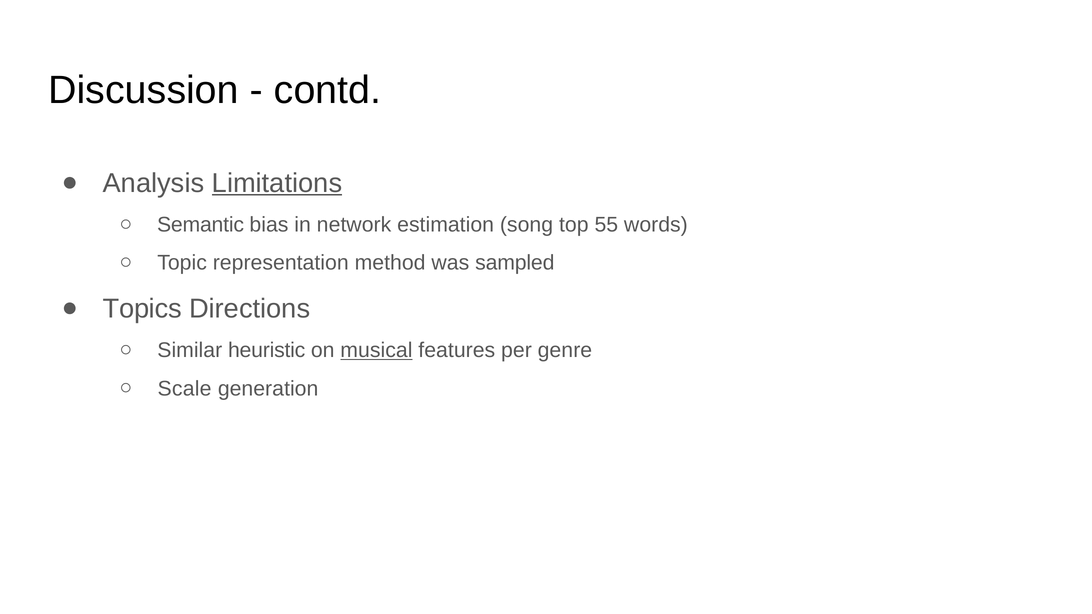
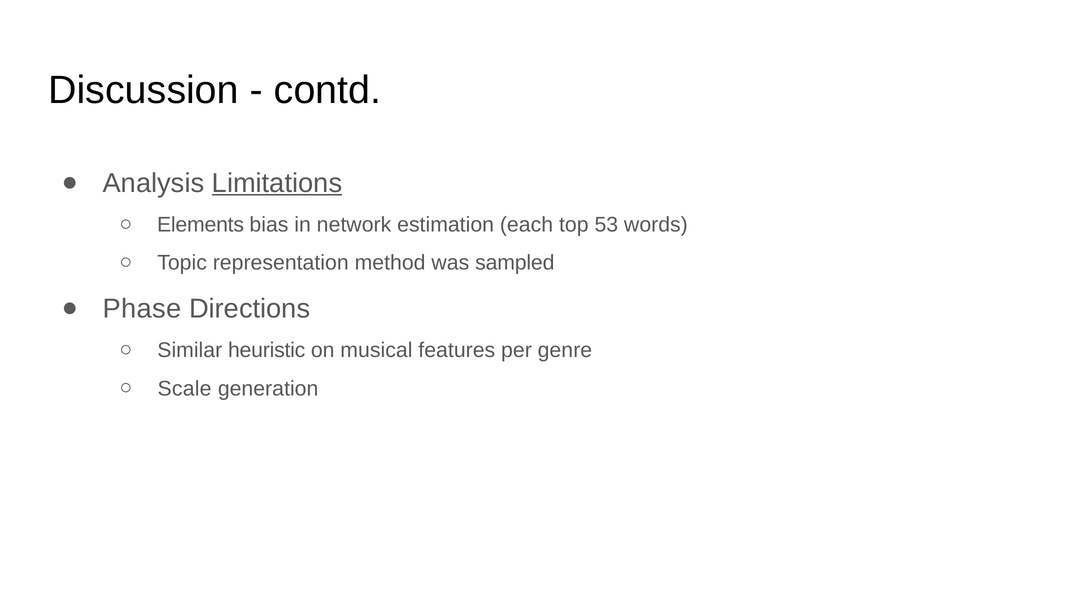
Semantic: Semantic -> Elements
song: song -> each
55: 55 -> 53
Topics: Topics -> Phase
musical underline: present -> none
